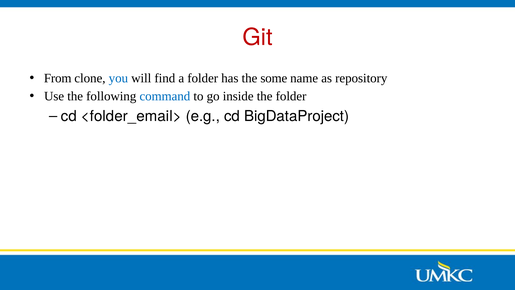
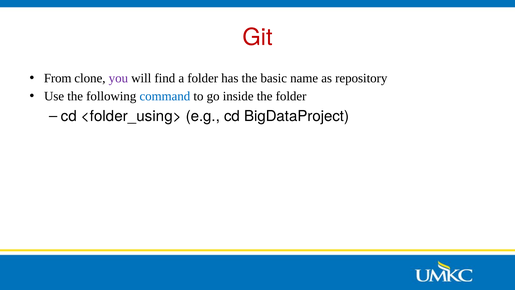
you colour: blue -> purple
some: some -> basic
<folder_email>: <folder_email> -> <folder_using>
